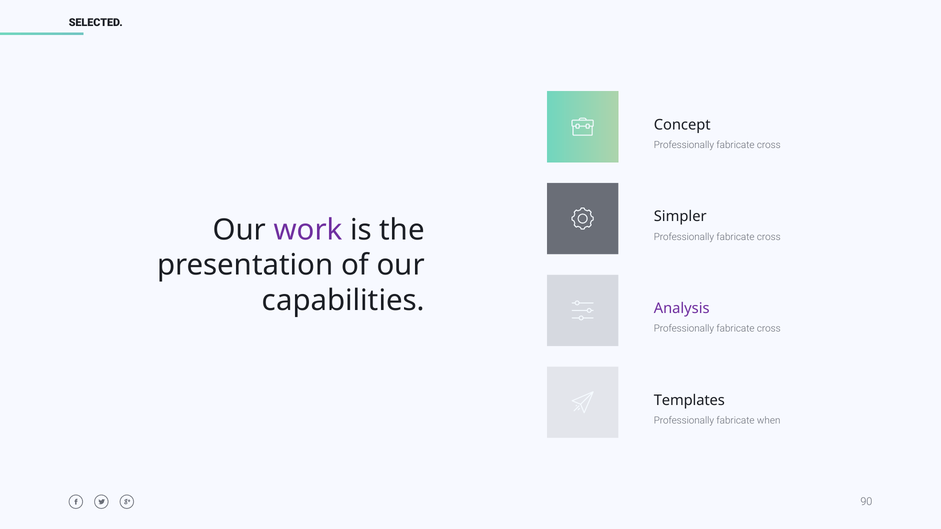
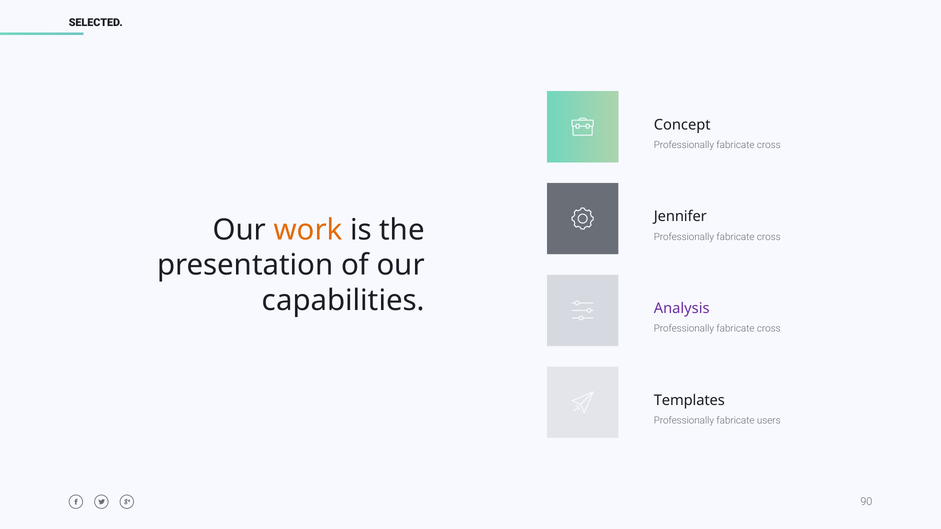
Simpler: Simpler -> Jennifer
work colour: purple -> orange
when: when -> users
